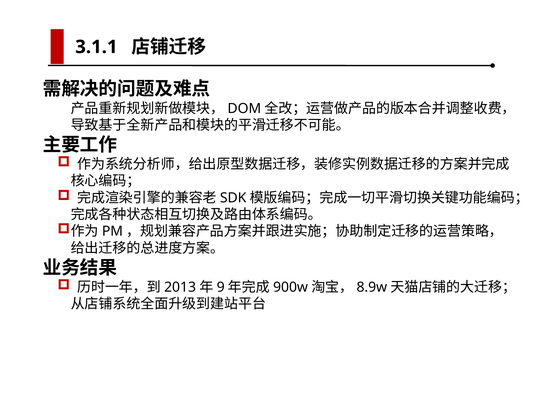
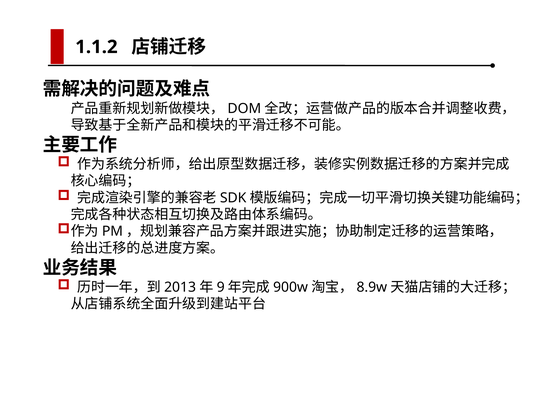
3.1.1: 3.1.1 -> 1.1.2
